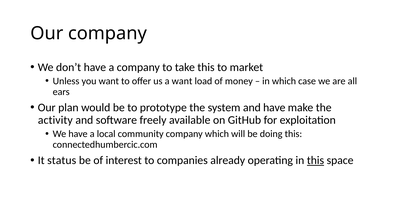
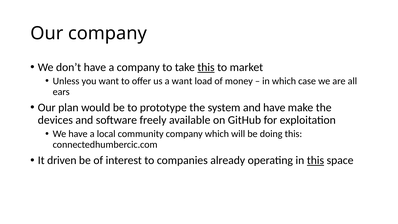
this at (206, 67) underline: none -> present
activity: activity -> devices
status: status -> driven
